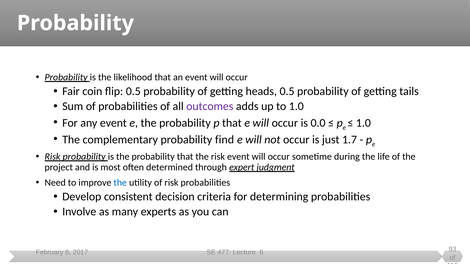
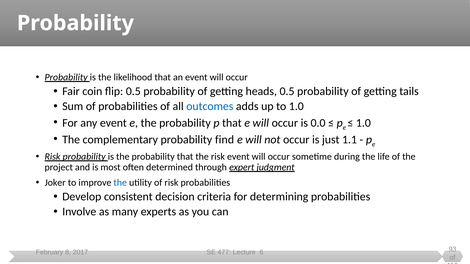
outcomes colour: purple -> blue
1.7: 1.7 -> 1.1
Need: Need -> Joker
